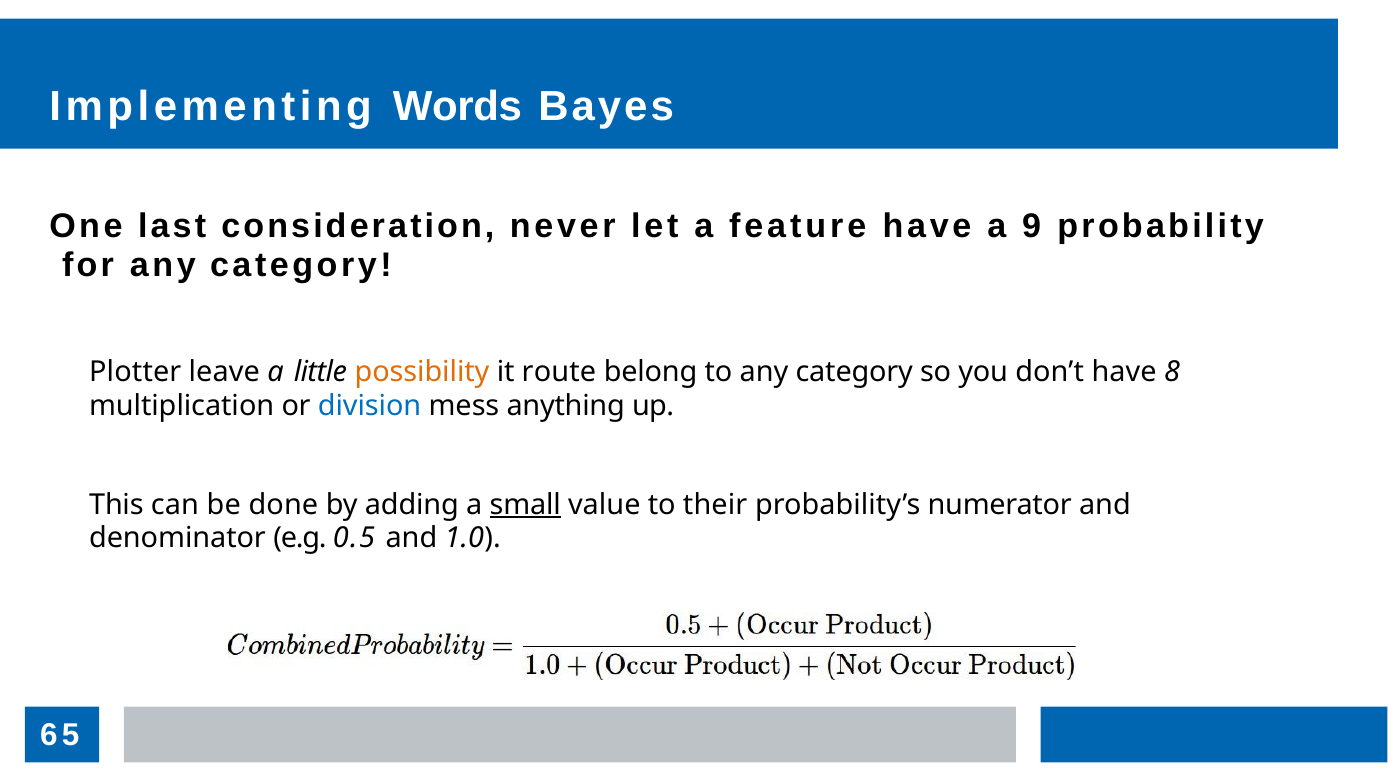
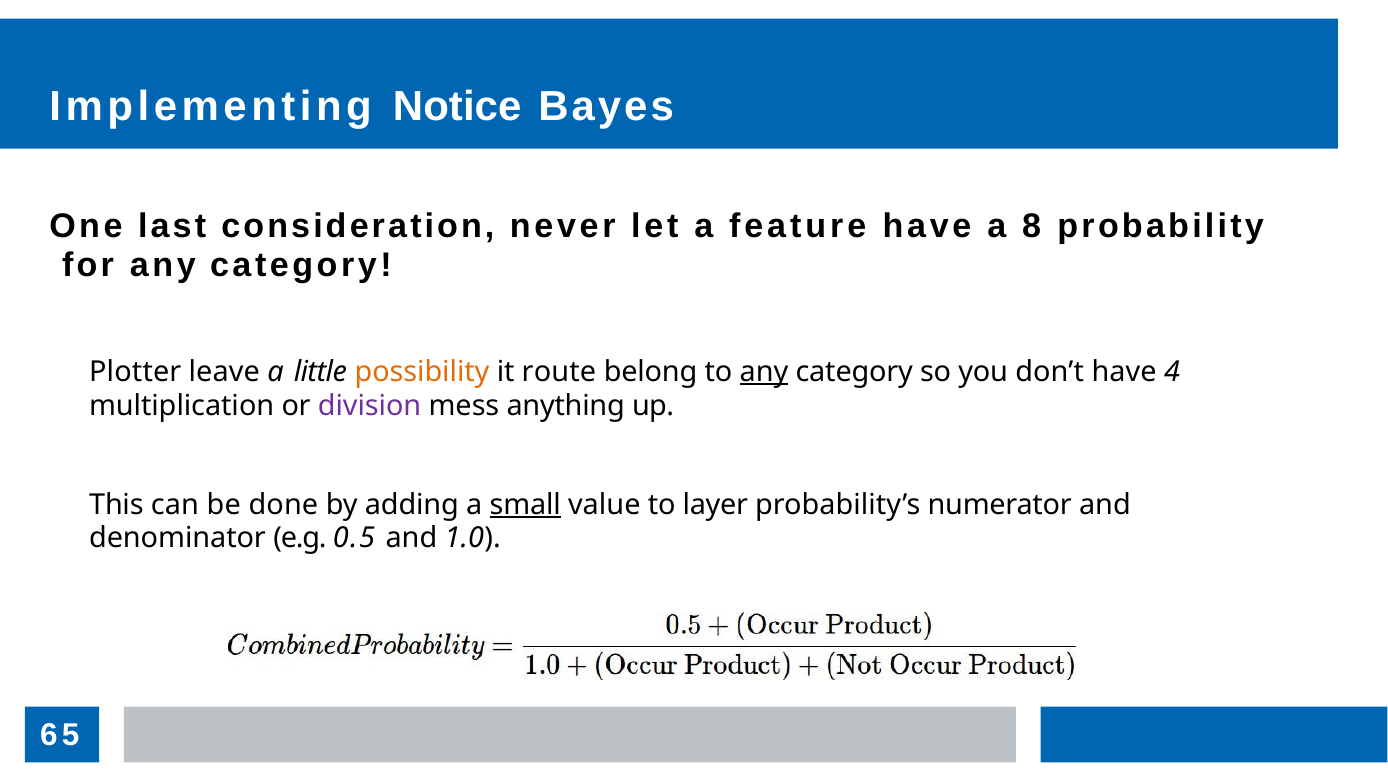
Words: Words -> Notice
9: 9 -> 8
any at (764, 372) underline: none -> present
8: 8 -> 4
division colour: blue -> purple
their: their -> layer
